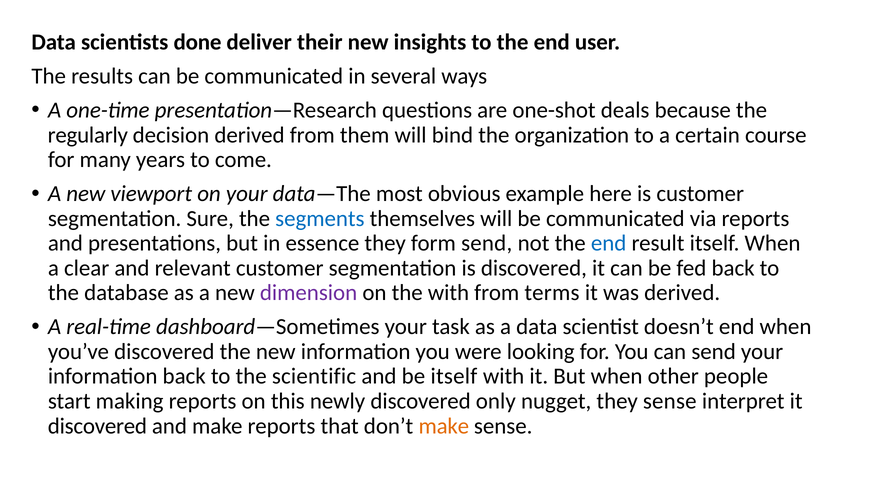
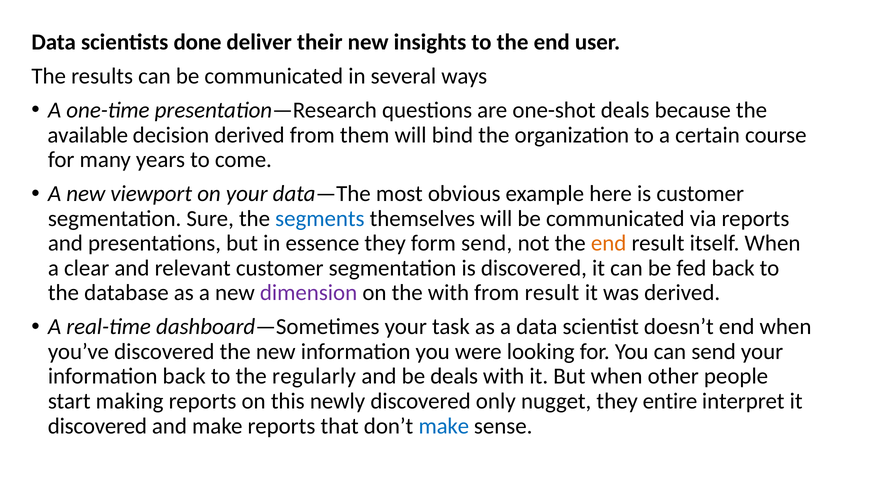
regularly: regularly -> available
end at (609, 243) colour: blue -> orange
from terms: terms -> result
scientific: scientific -> regularly
be itself: itself -> deals
they sense: sense -> entire
make at (444, 426) colour: orange -> blue
